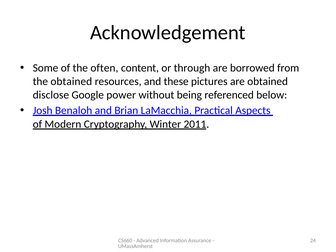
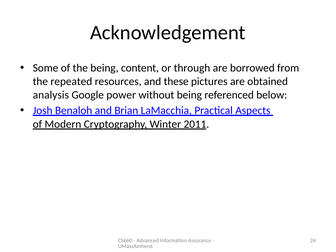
the often: often -> being
the obtained: obtained -> repeated
disclose: disclose -> analysis
